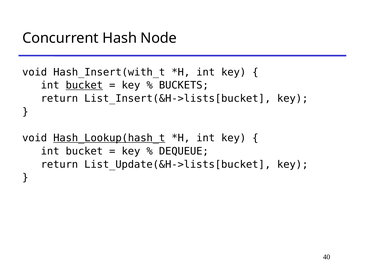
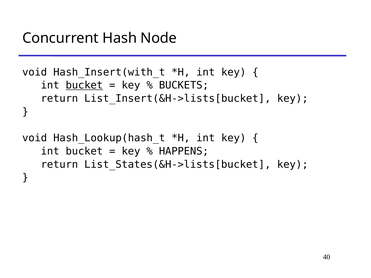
Hash_Lookup(hash_t underline: present -> none
DEQUEUE: DEQUEUE -> HAPPENS
List_Update(&H->lists[bucket: List_Update(&H->lists[bucket -> List_States(&H->lists[bucket
